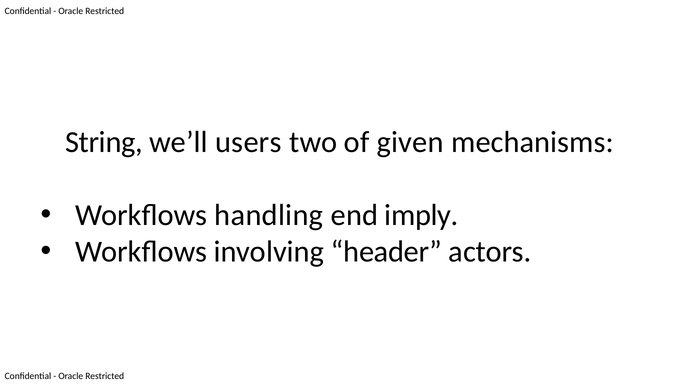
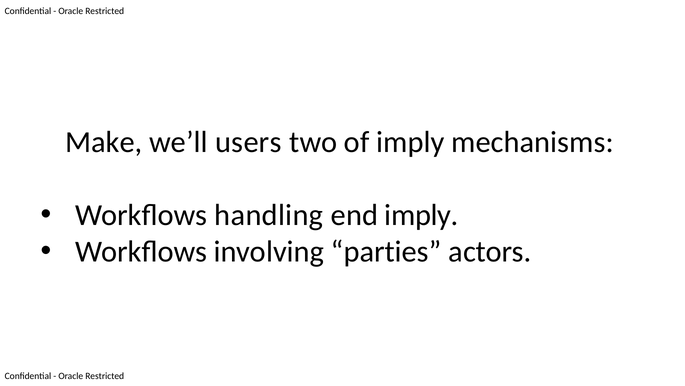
String: String -> Make
of given: given -> imply
header: header -> parties
